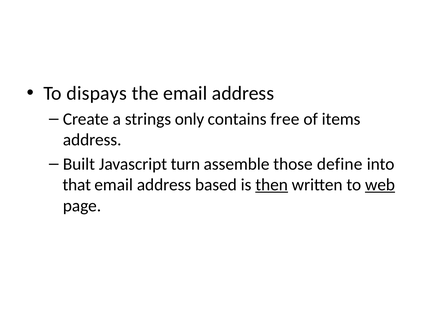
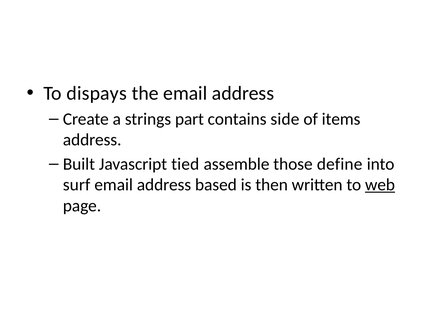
only: only -> part
free: free -> side
turn: turn -> tied
that: that -> surf
then underline: present -> none
